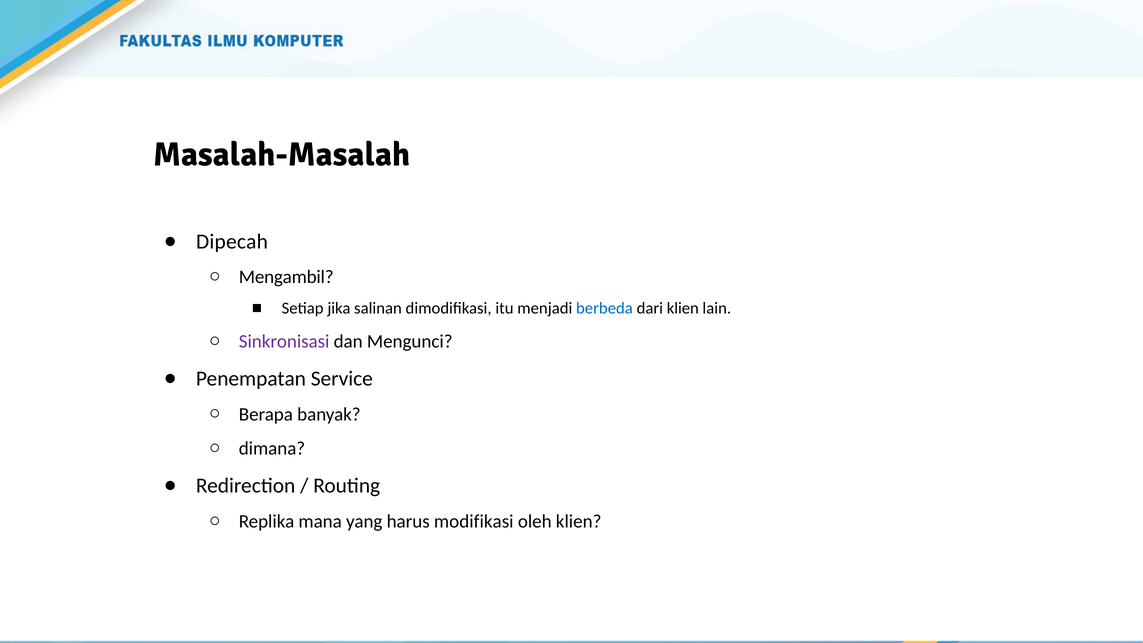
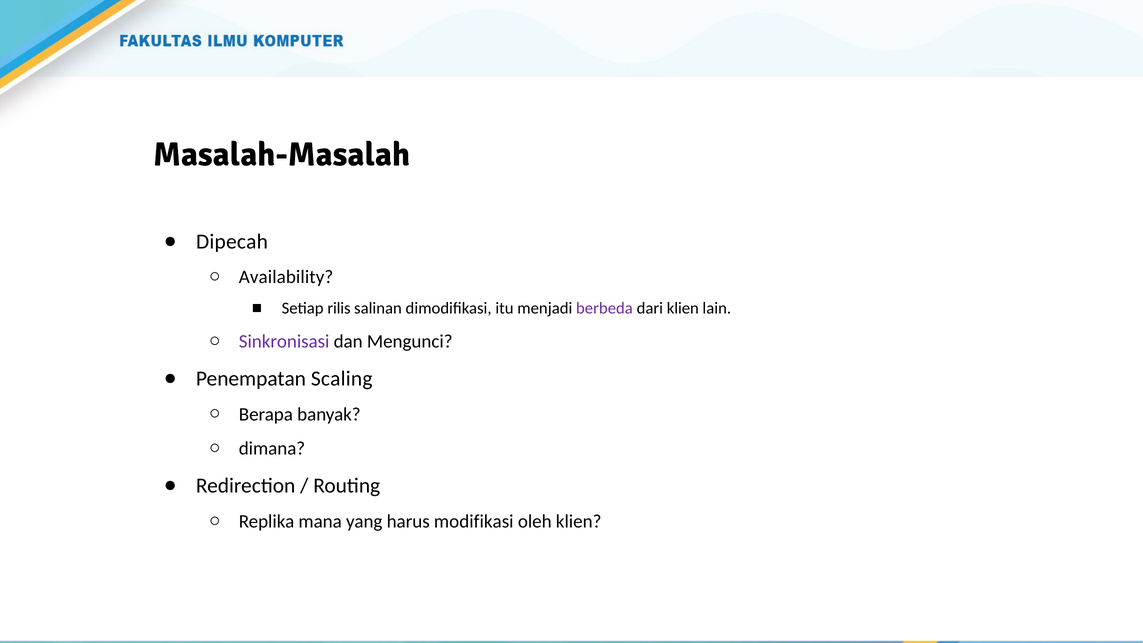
Mengambil: Mengambil -> Availability
jika: jika -> rilis
berbeda colour: blue -> purple
Service: Service -> Scaling
